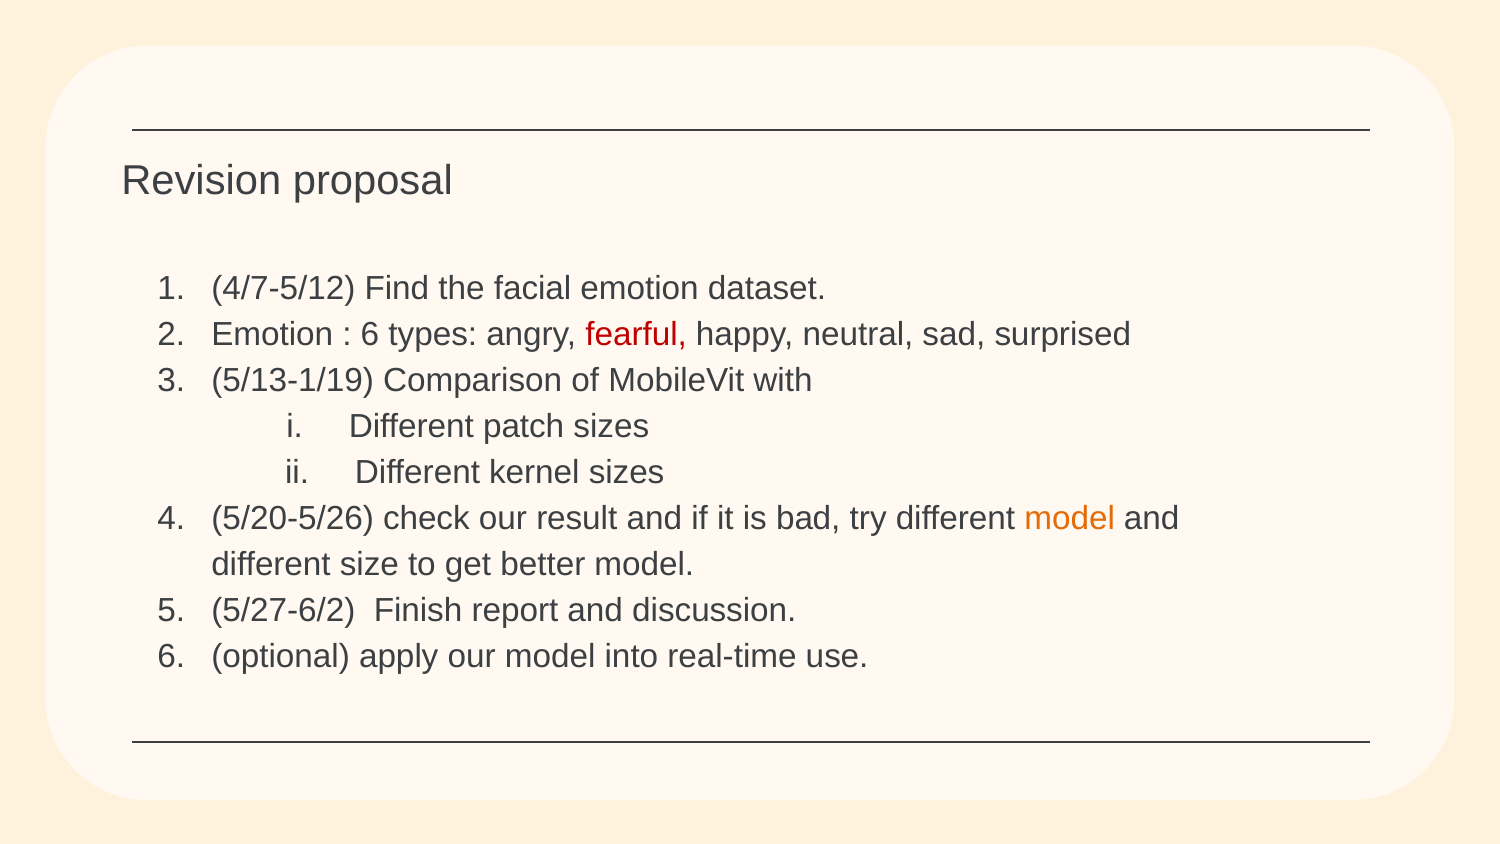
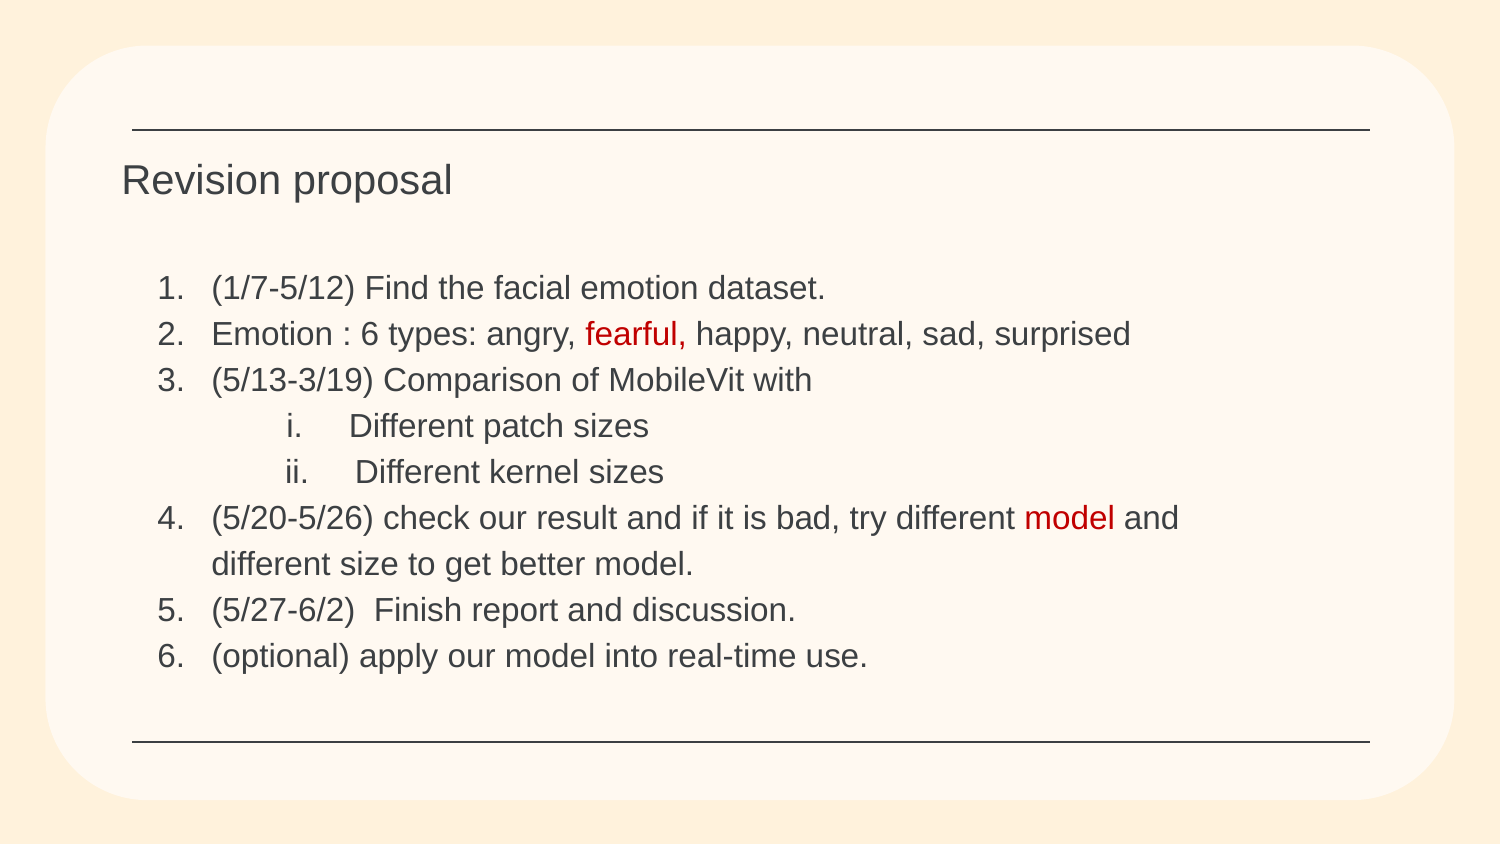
4/7-5/12: 4/7-5/12 -> 1/7-5/12
5/13-1/19: 5/13-1/19 -> 5/13-3/19
model at (1070, 518) colour: orange -> red
